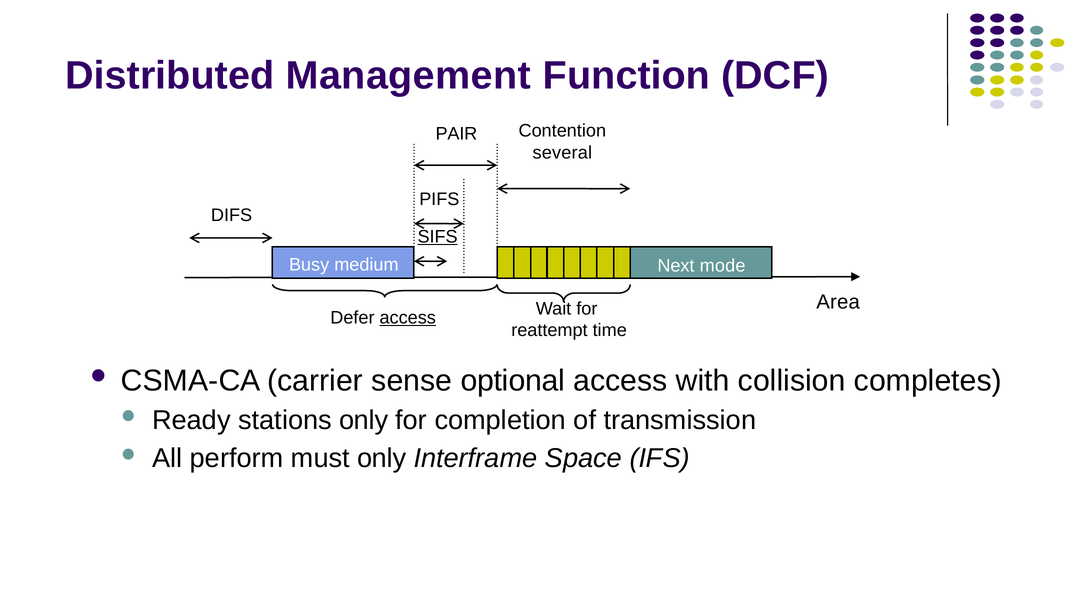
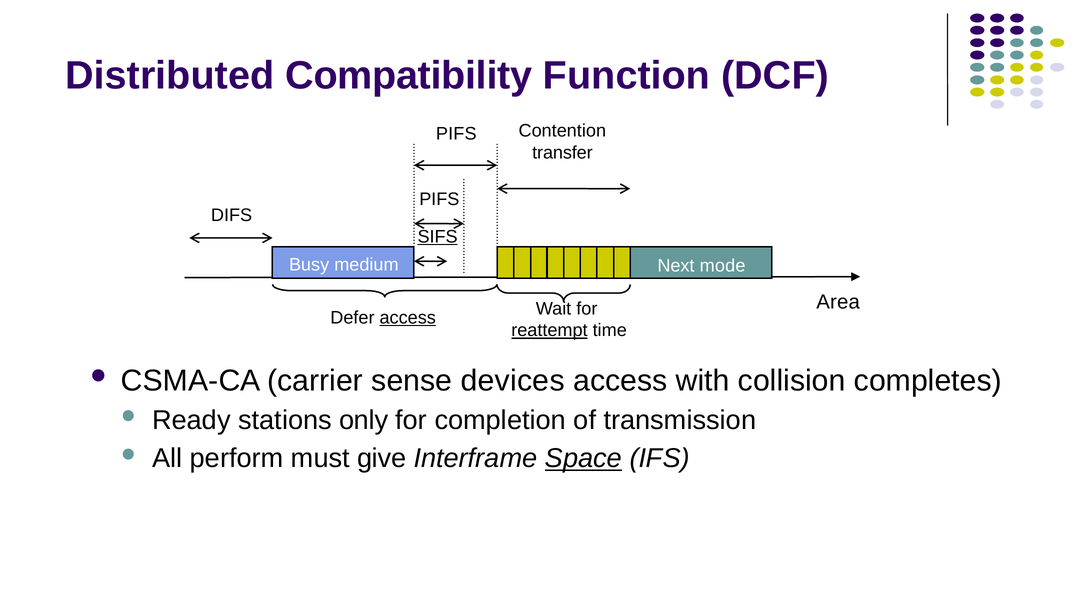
Management: Management -> Compatibility
PAIR at (456, 134): PAIR -> PIFS
several: several -> transfer
reattempt underline: none -> present
optional: optional -> devices
must only: only -> give
Space underline: none -> present
